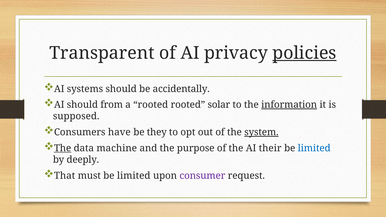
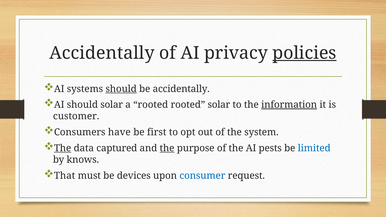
Transparent at (102, 53): Transparent -> Accidentally
should at (121, 89) underline: none -> present
should from: from -> solar
supposed: supposed -> customer
they: they -> first
system underline: present -> none
machine: machine -> captured
the at (167, 148) underline: none -> present
their: their -> pests
deeply: deeply -> knows
must be limited: limited -> devices
consumer colour: purple -> blue
